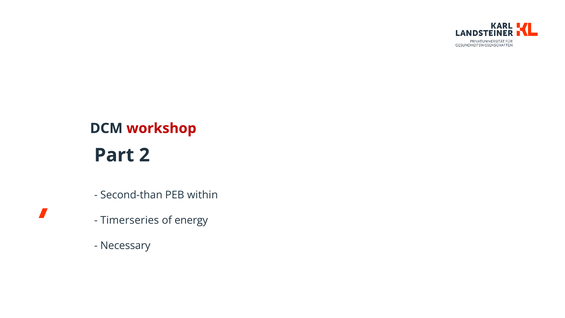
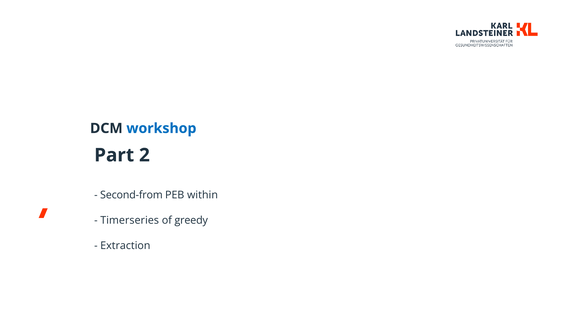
workshop colour: red -> blue
Second-than: Second-than -> Second-from
energy: energy -> greedy
Necessary: Necessary -> Extraction
